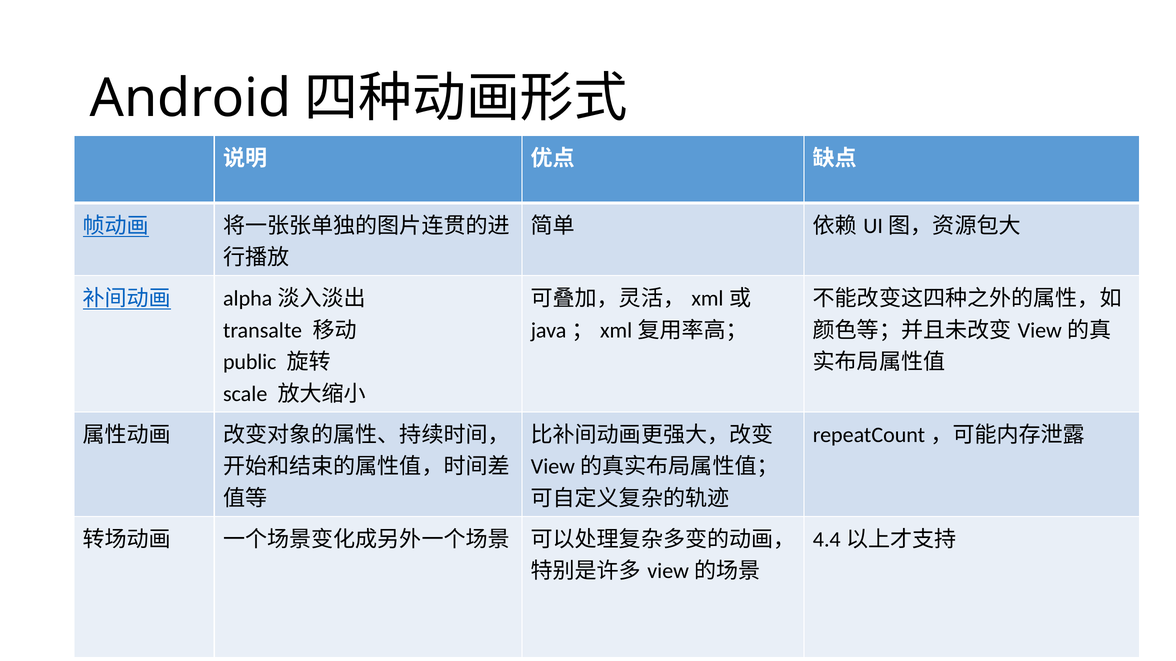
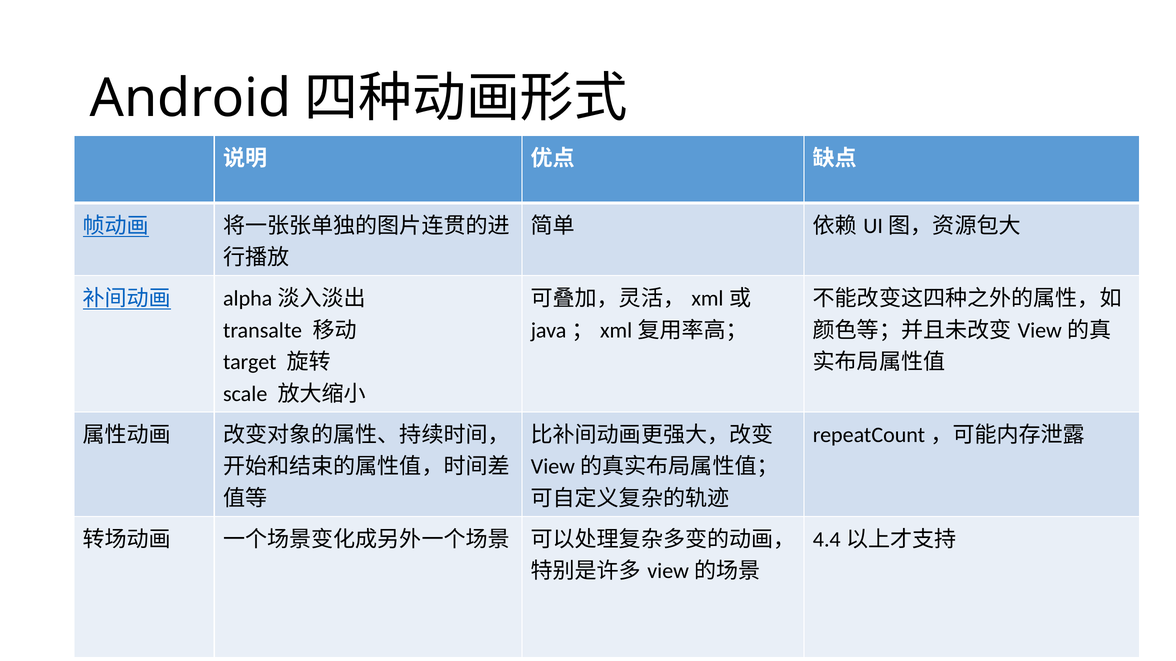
public: public -> target
